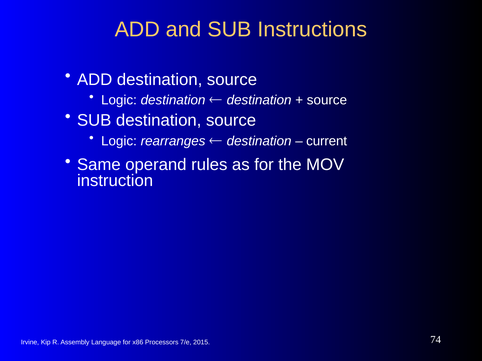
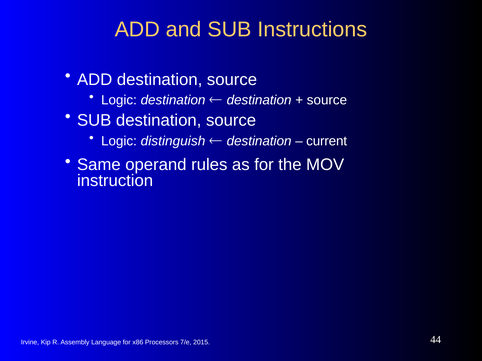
rearranges: rearranges -> distinguish
74: 74 -> 44
